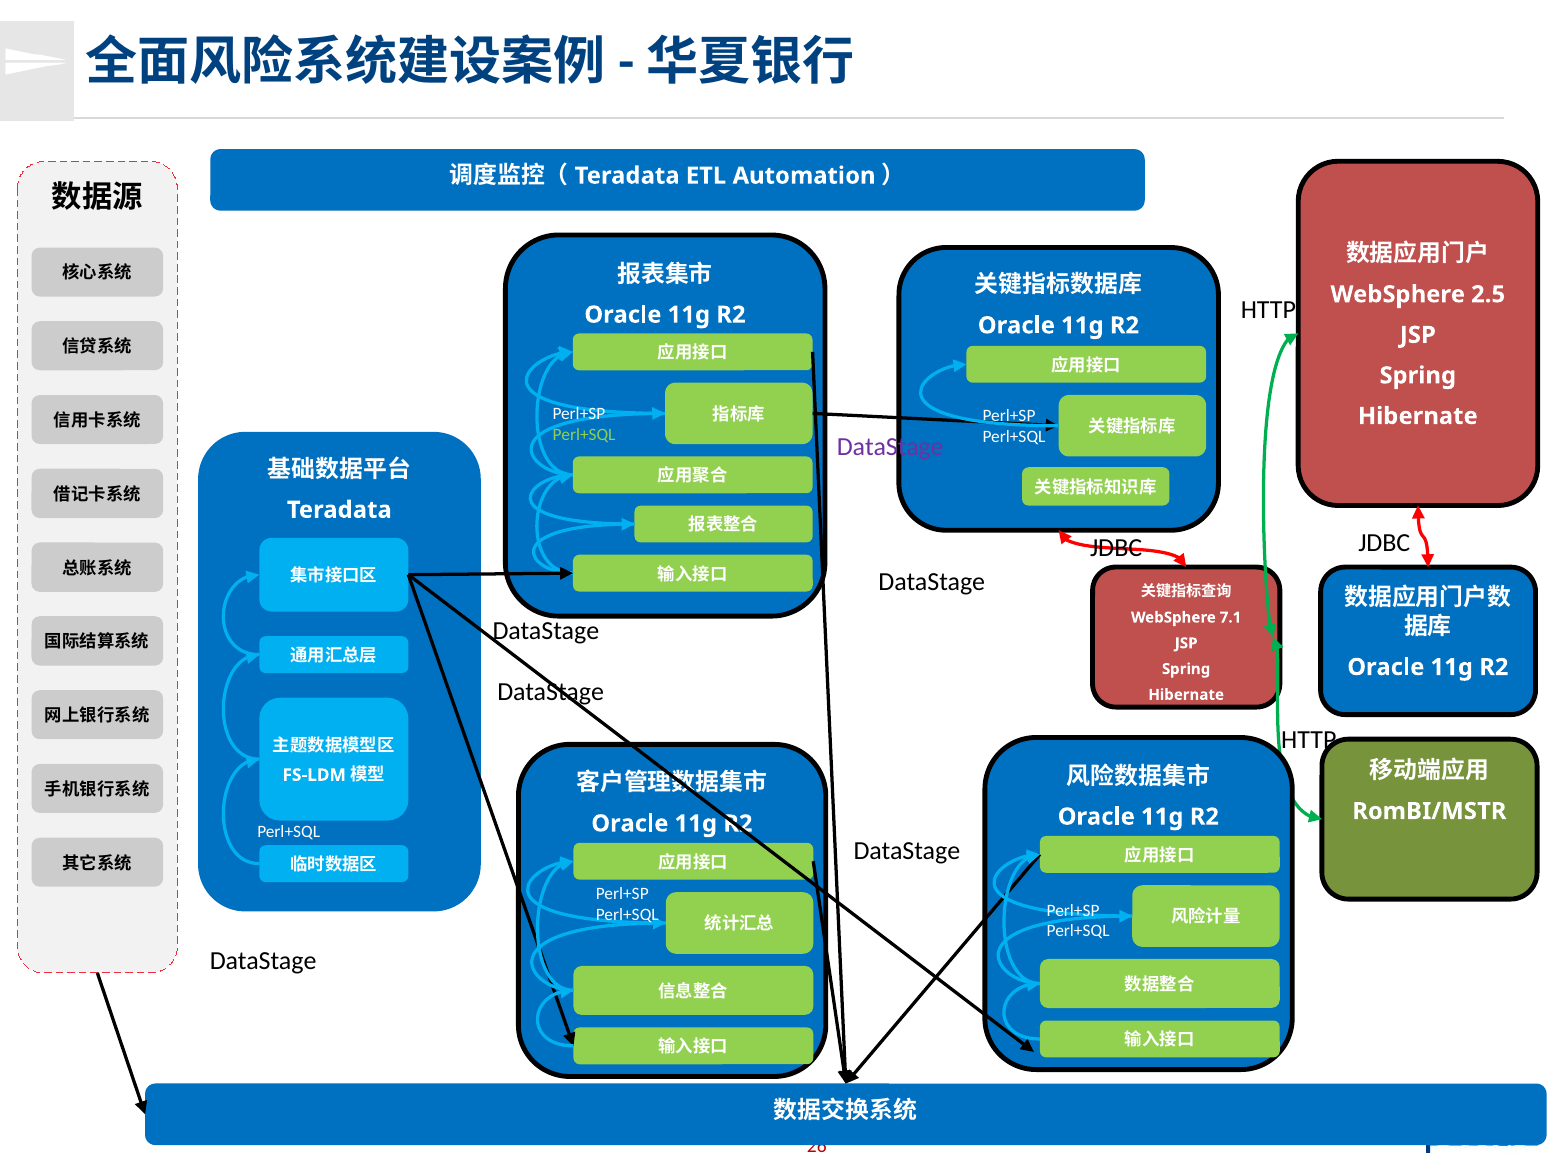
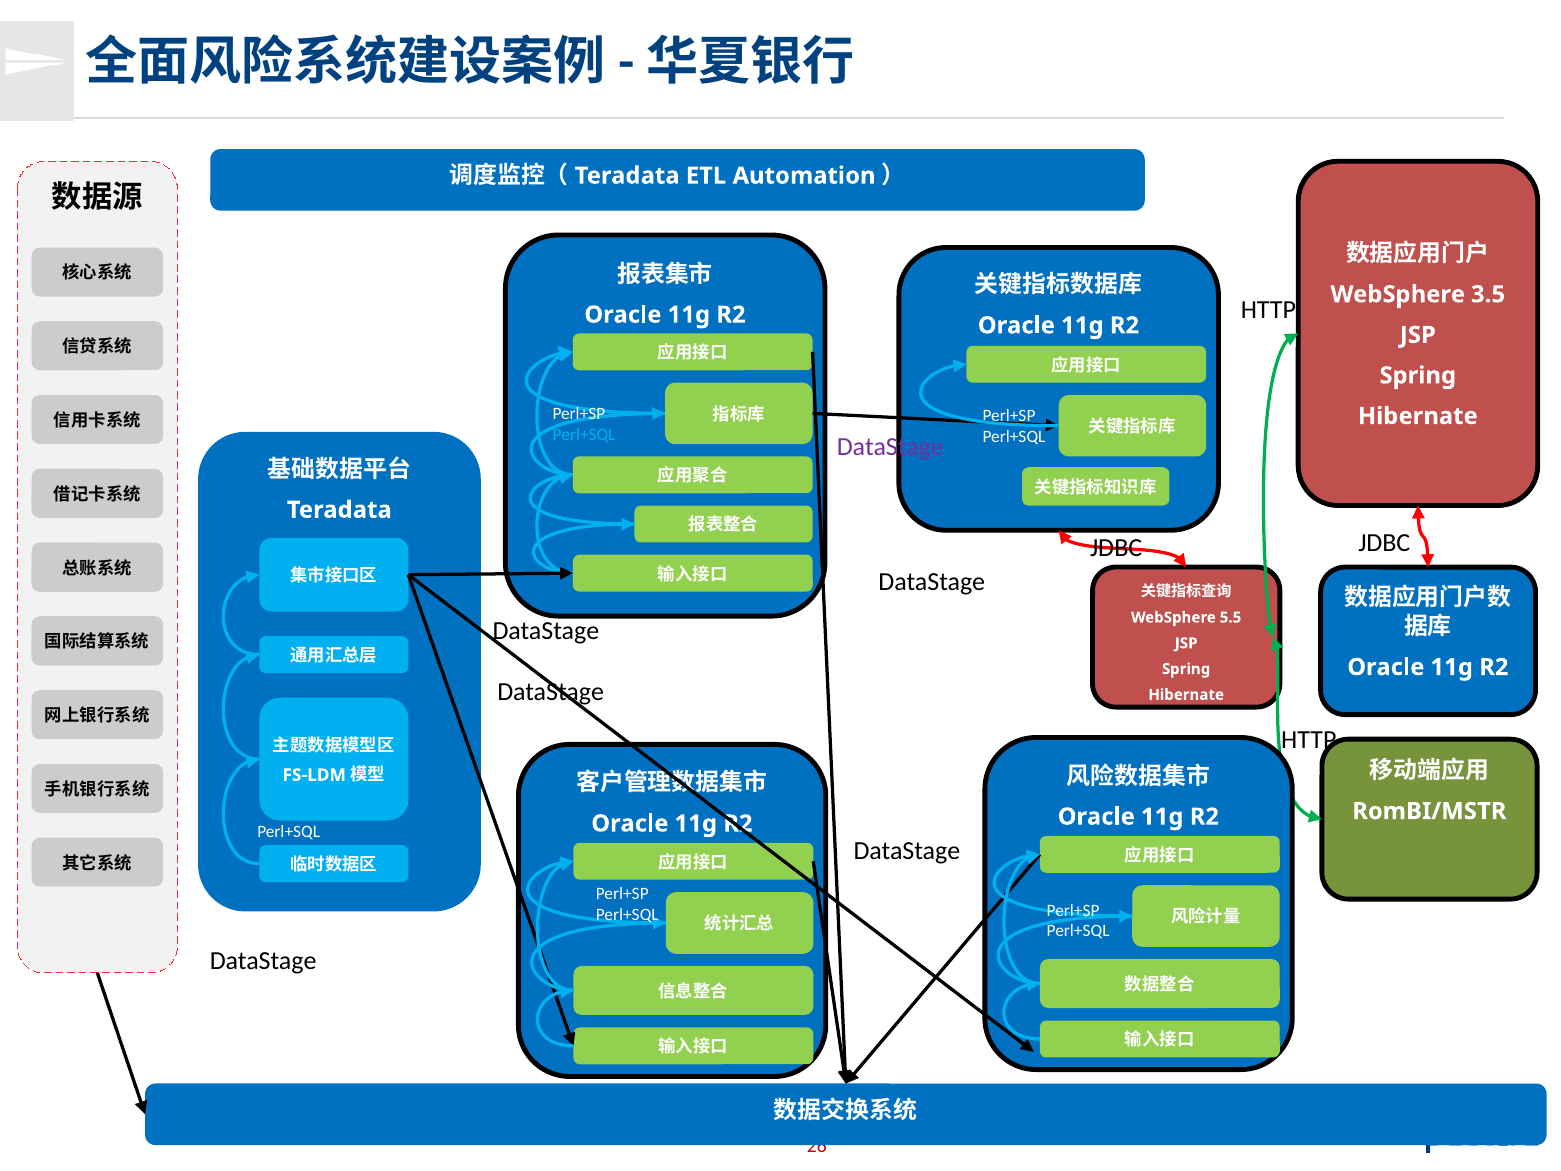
2.5: 2.5 -> 3.5
Perl+SQL at (584, 435) colour: light green -> light blue
7.1: 7.1 -> 5.5
